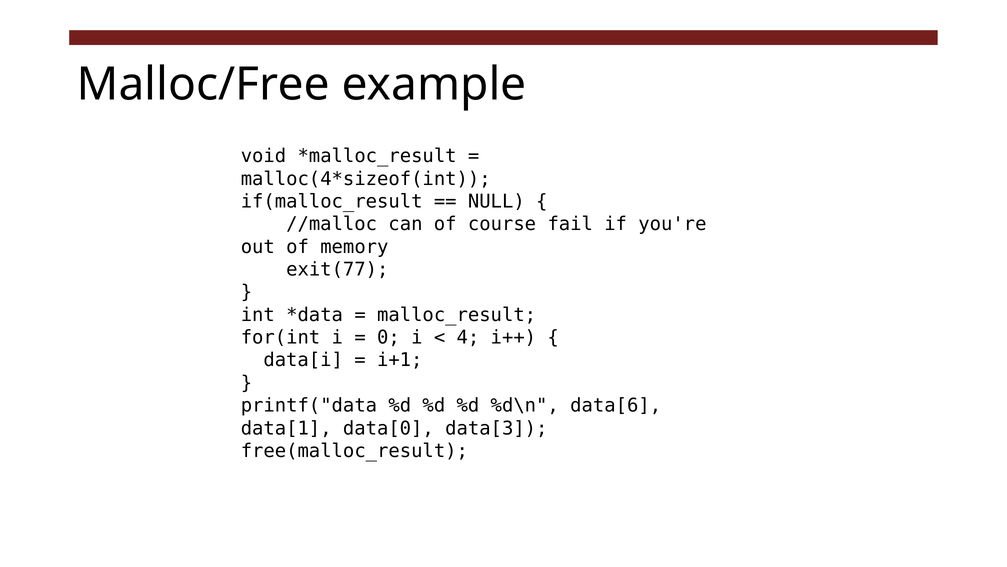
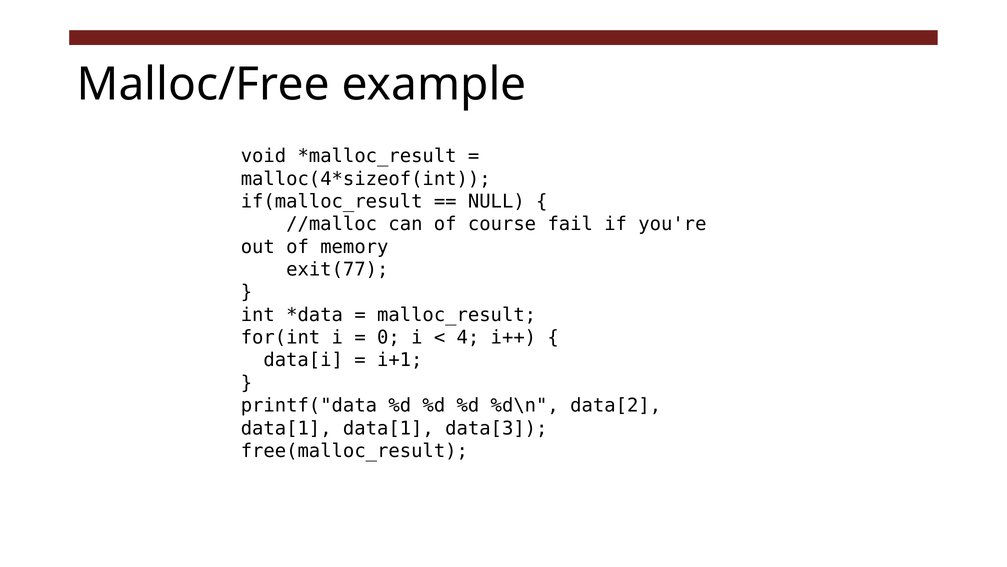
data[6: data[6 -> data[2
data[1 data[0: data[0 -> data[1
